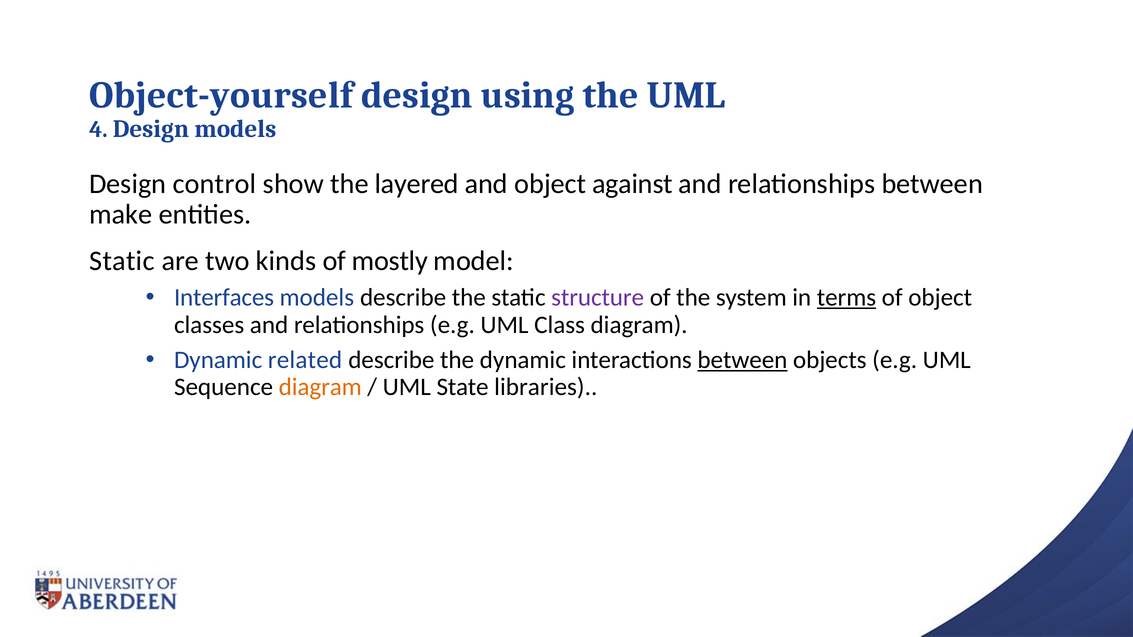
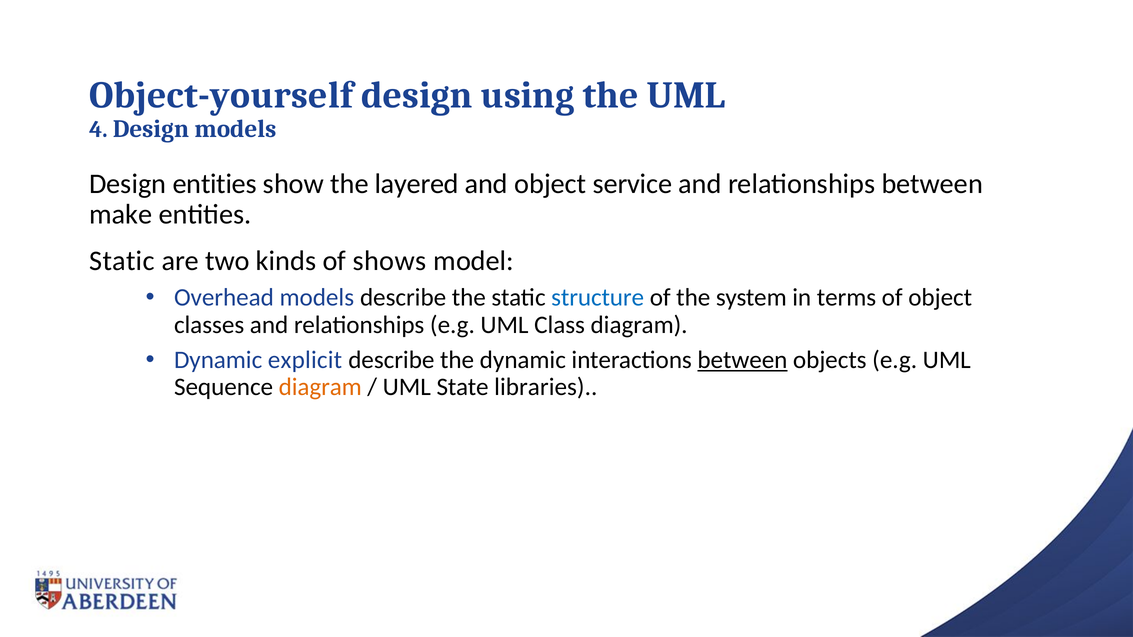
Design control: control -> entities
against: against -> service
mostly: mostly -> shows
Interfaces: Interfaces -> Overhead
structure colour: purple -> blue
terms underline: present -> none
related: related -> explicit
